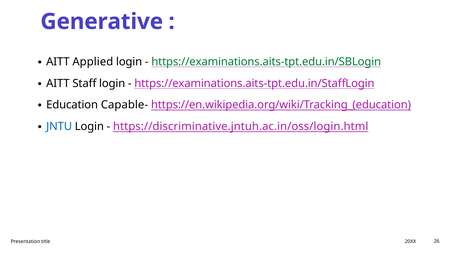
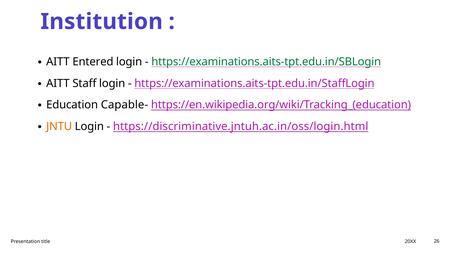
Generative: Generative -> Institution
Applied: Applied -> Entered
JNTU colour: blue -> orange
